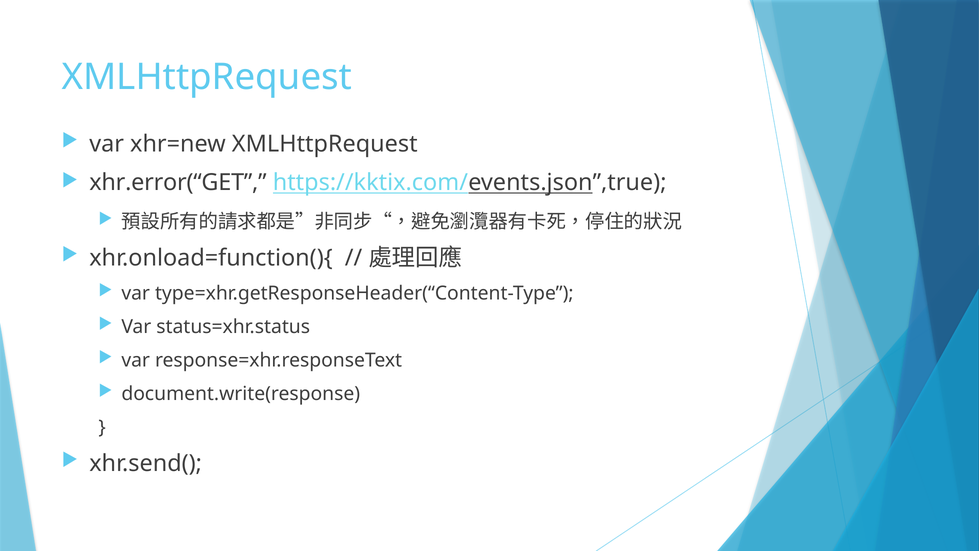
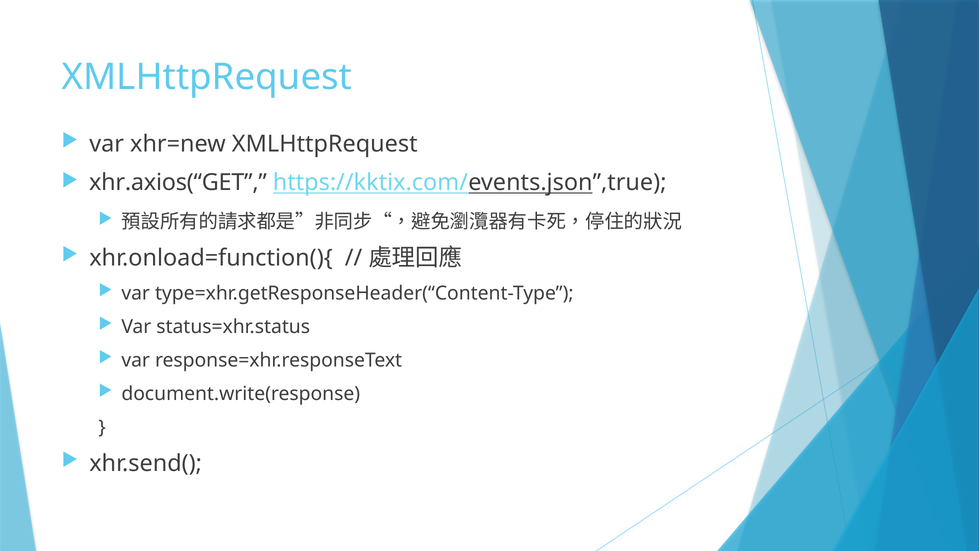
xhr.error(“GET: xhr.error(“GET -> xhr.axios(“GET
